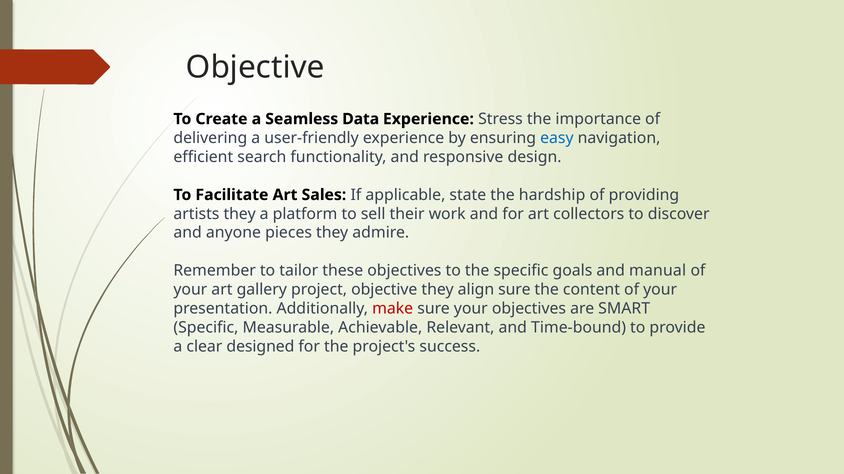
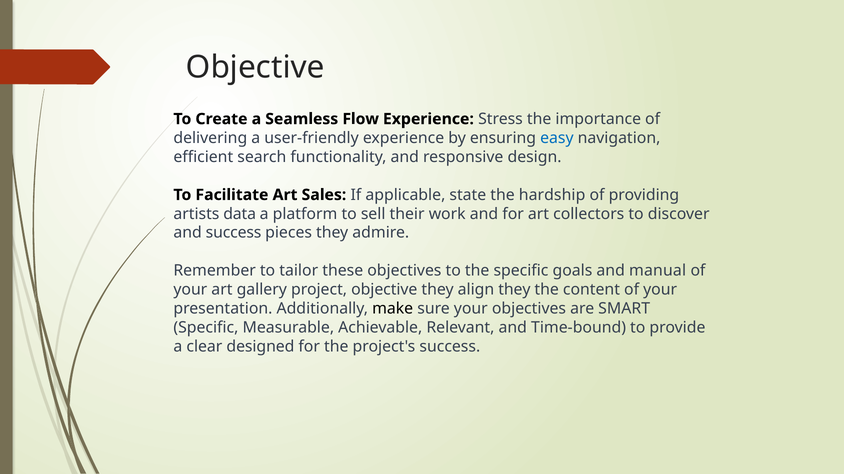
Data: Data -> Flow
artists they: they -> data
and anyone: anyone -> success
align sure: sure -> they
make colour: red -> black
